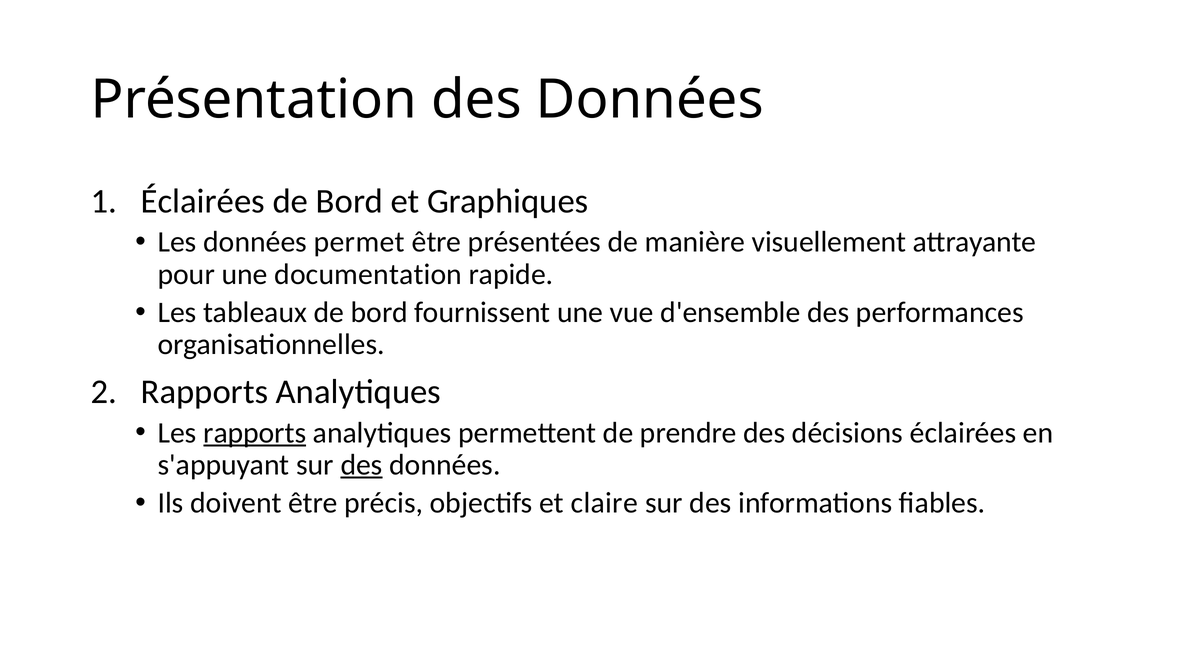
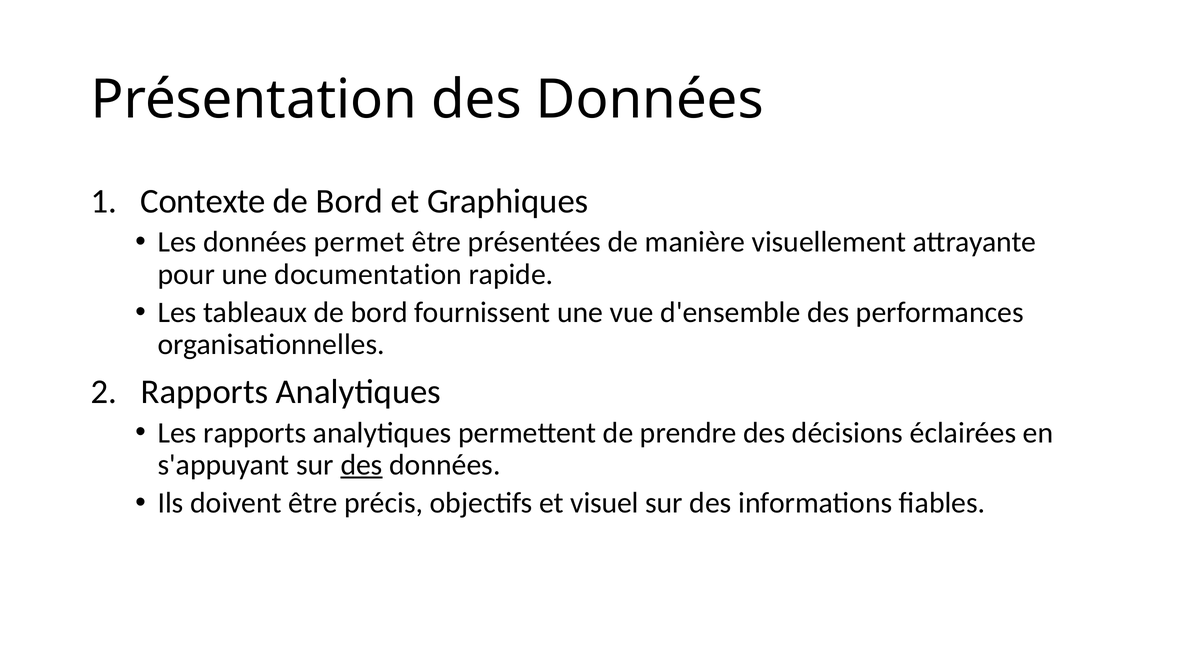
Éclairées at (203, 201): Éclairées -> Contexte
rapports at (255, 433) underline: present -> none
claire: claire -> visuel
